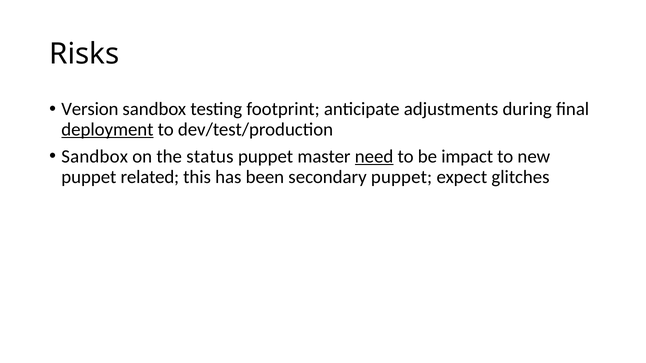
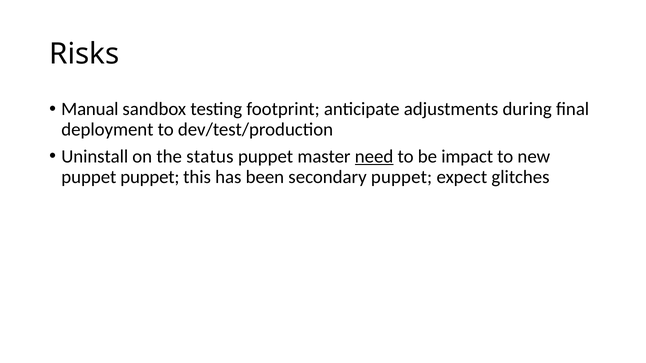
Version: Version -> Manual
deployment underline: present -> none
Sandbox at (95, 157): Sandbox -> Uninstall
puppet related: related -> puppet
